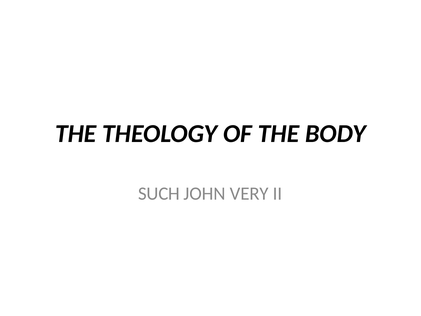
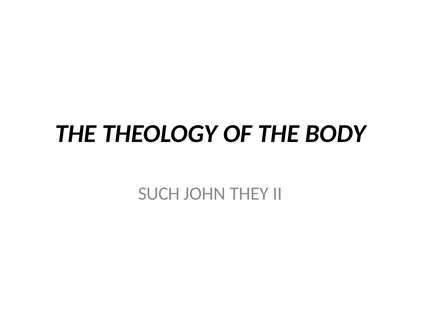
VERY: VERY -> THEY
